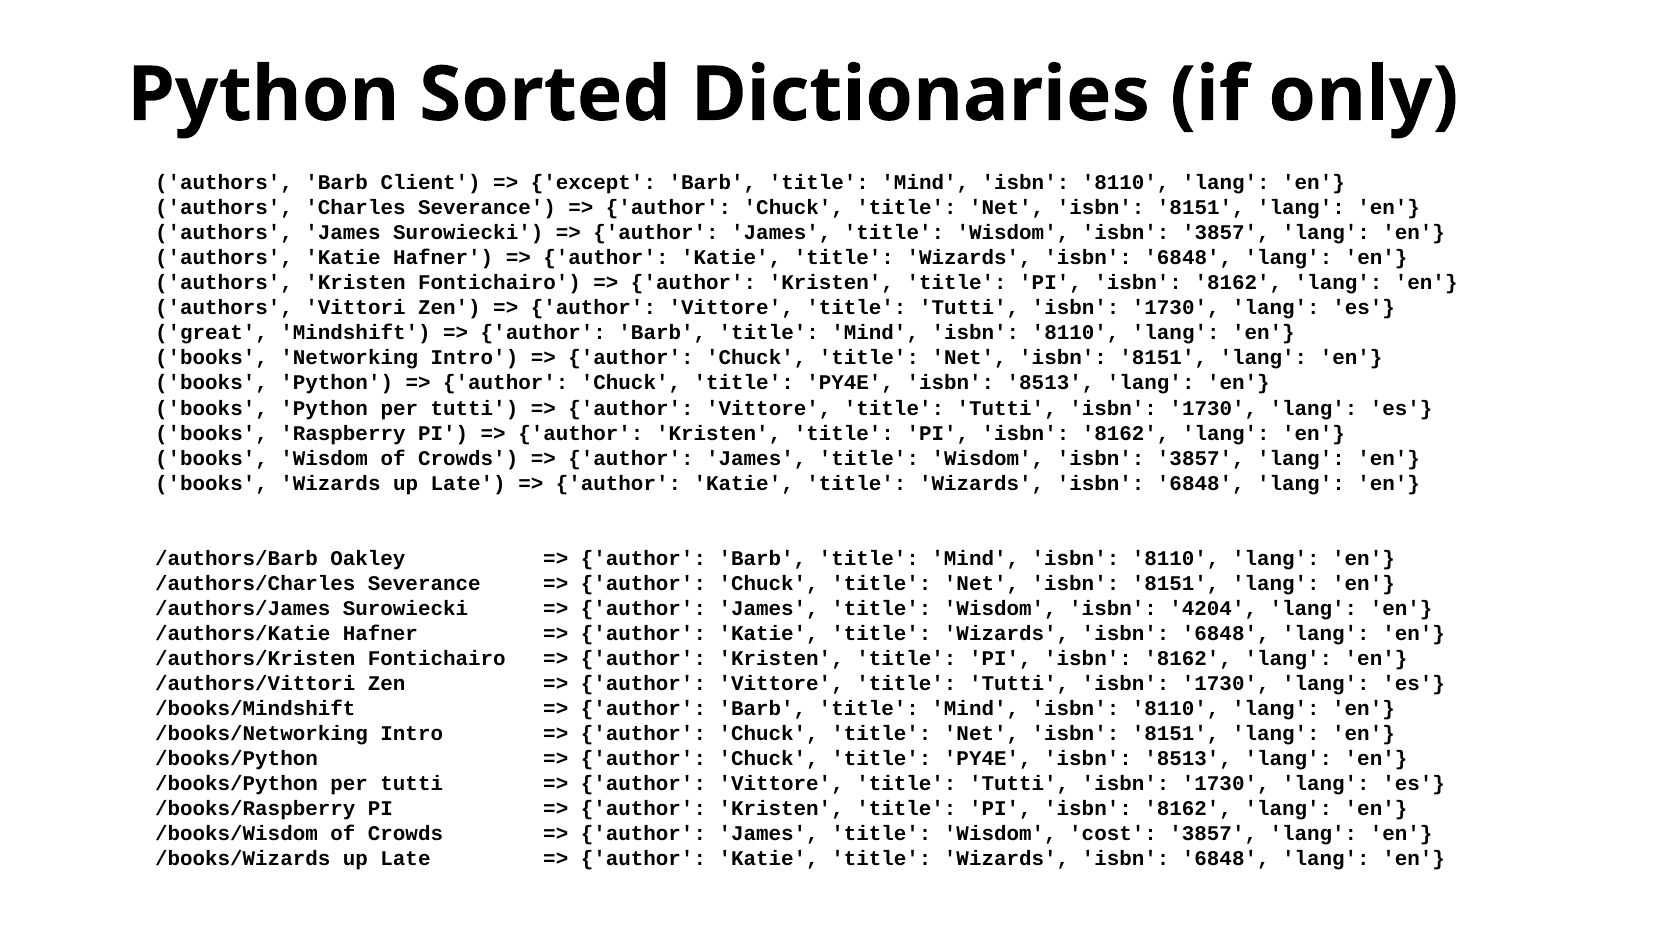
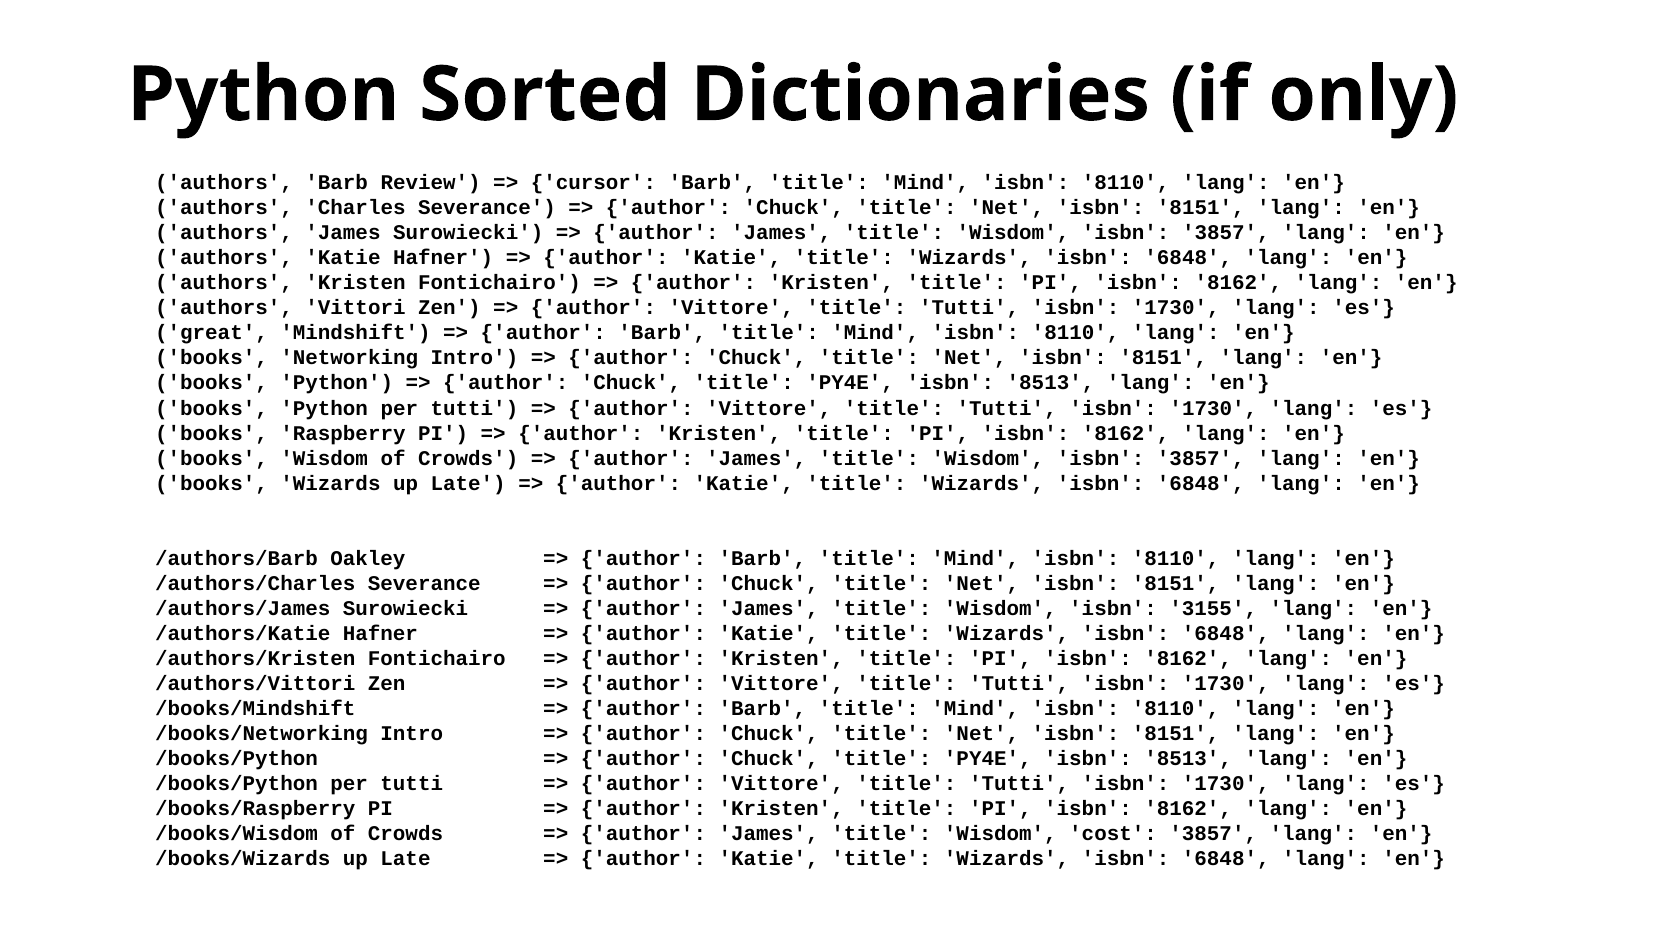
Client: Client -> Review
except: except -> cursor
4204: 4204 -> 3155
